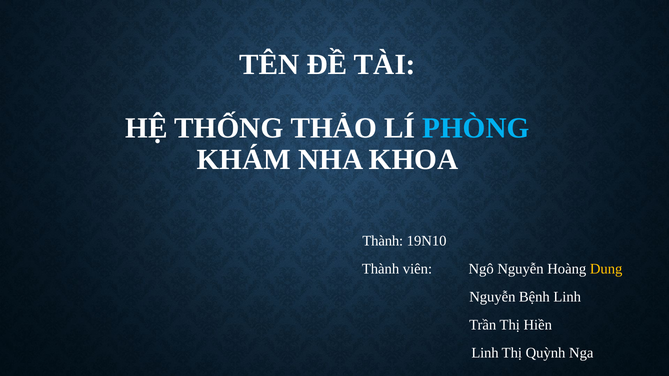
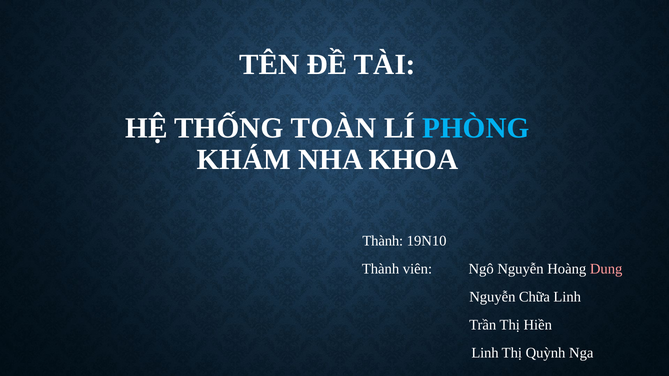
THẢO: THẢO -> TOÀN
Dung colour: yellow -> pink
Bệnh: Bệnh -> Chữa
